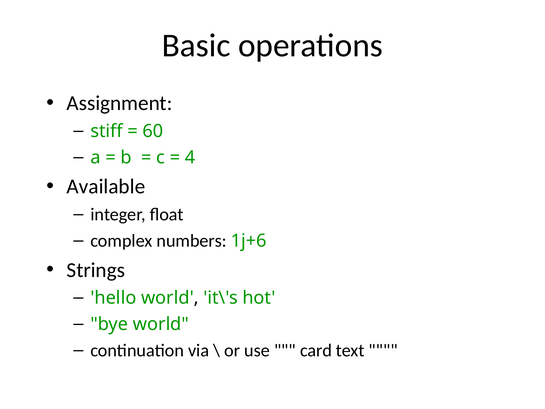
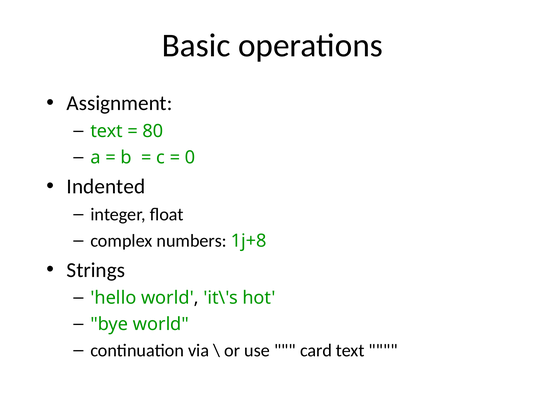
stiff at (107, 131): stiff -> text
60: 60 -> 80
4: 4 -> 0
Available: Available -> Indented
1j+6: 1j+6 -> 1j+8
